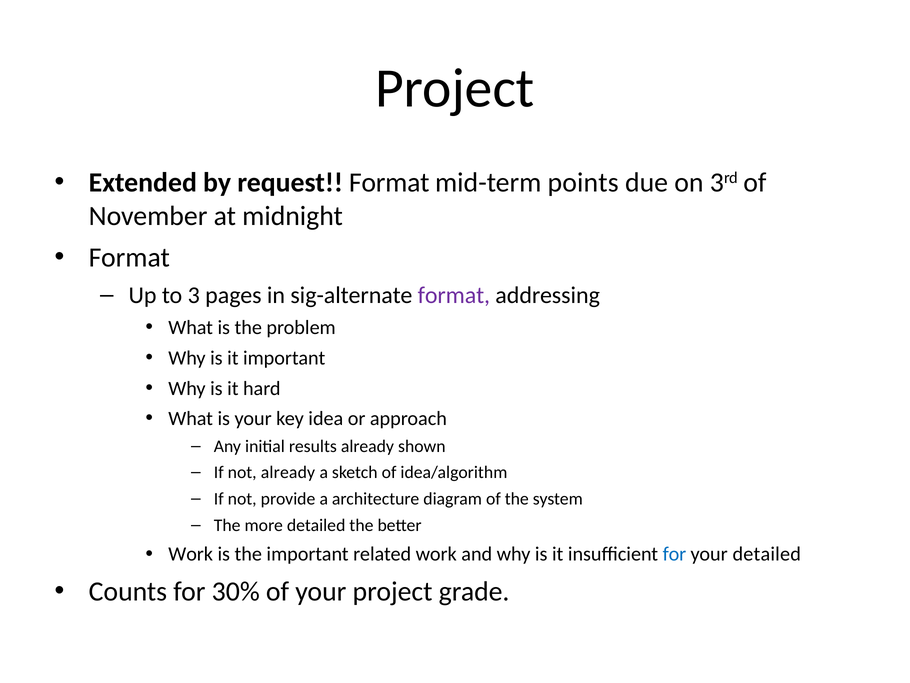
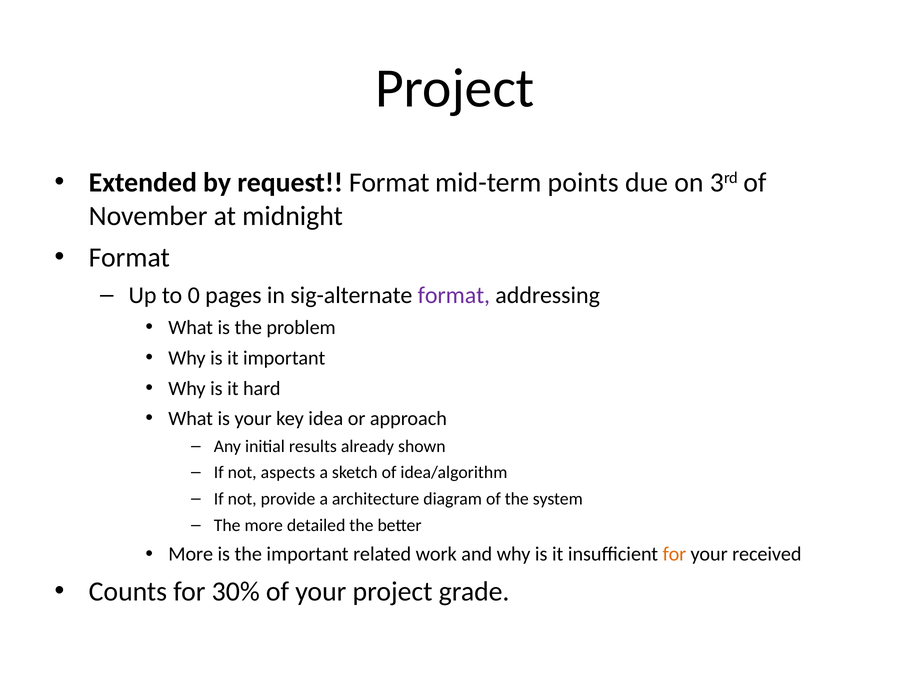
3: 3 -> 0
not already: already -> aspects
Work at (191, 554): Work -> More
for at (674, 554) colour: blue -> orange
your detailed: detailed -> received
